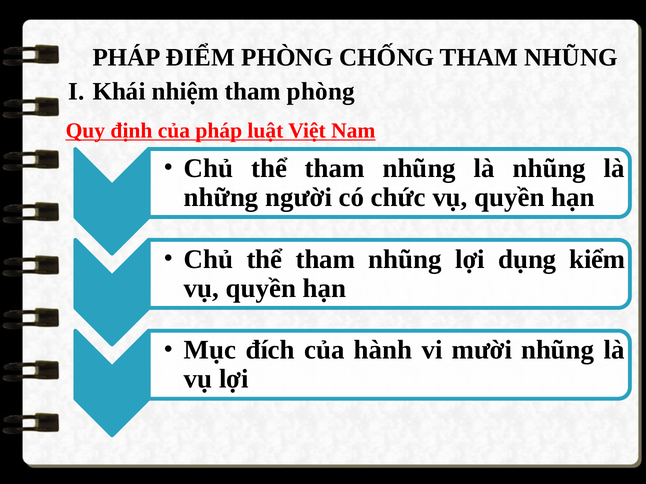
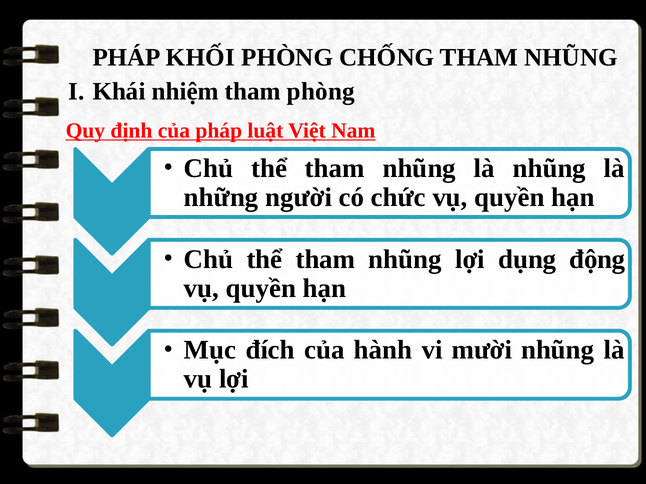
ĐIỂM: ĐIỂM -> KHỐI
kiểm: kiểm -> động
